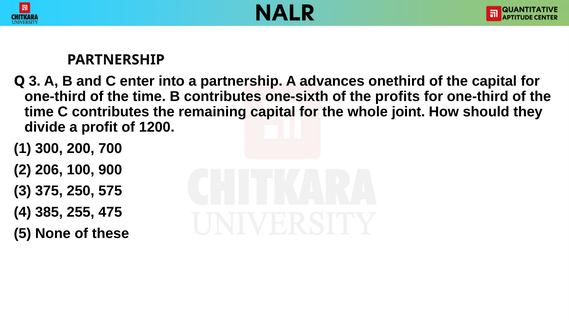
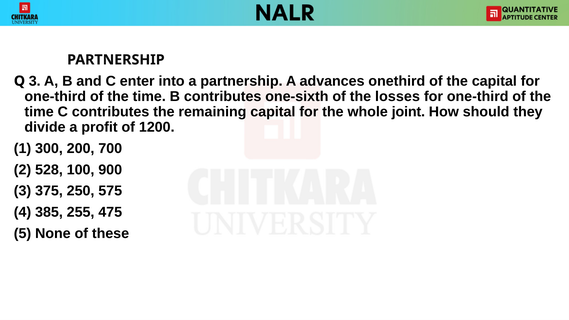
profits: profits -> losses
206: 206 -> 528
